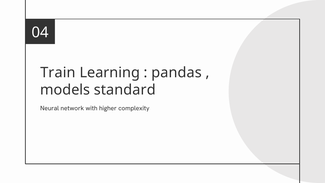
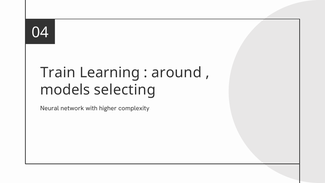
pandas: pandas -> around
standard: standard -> selecting
